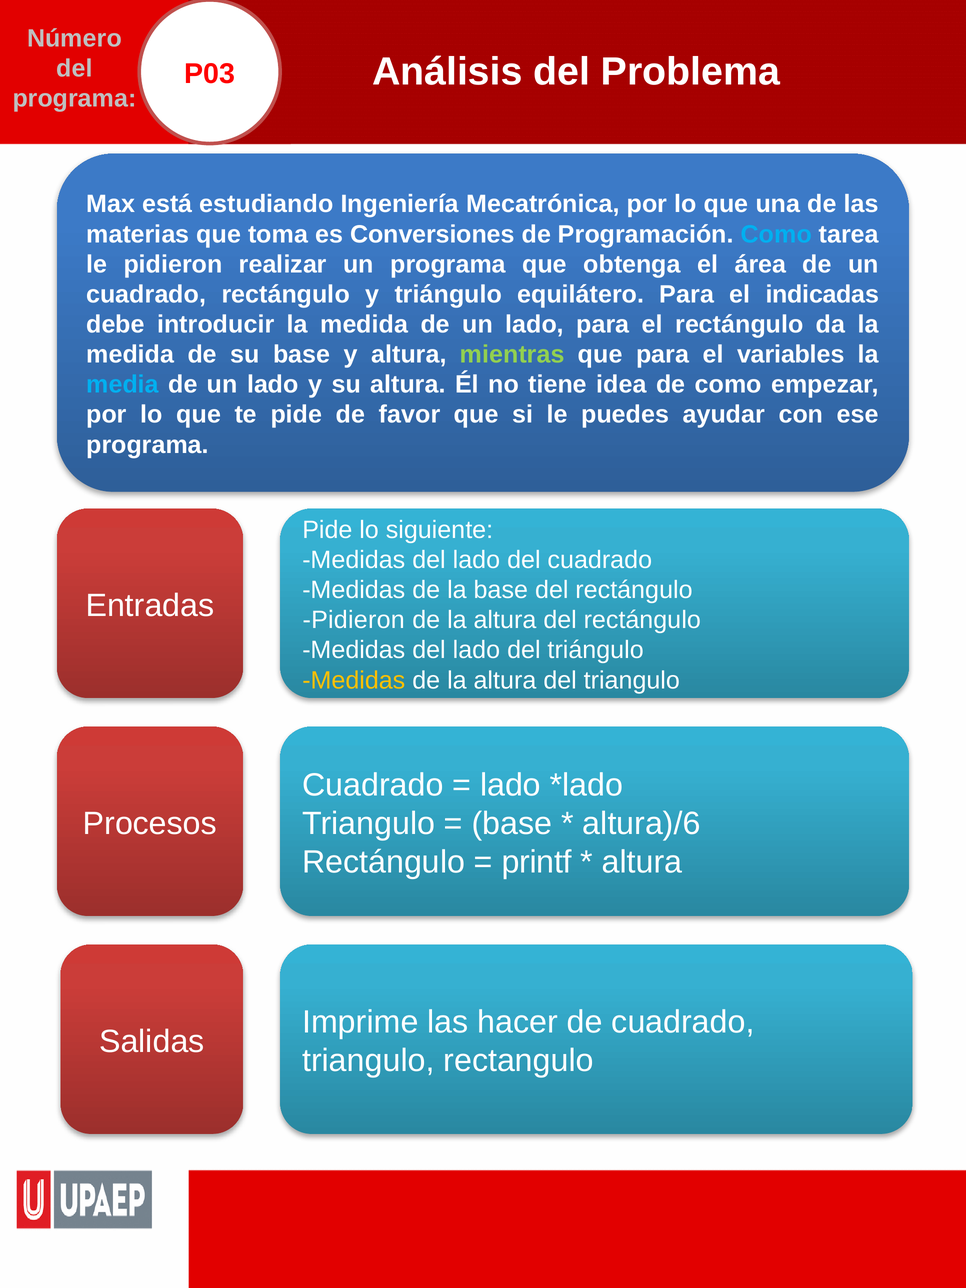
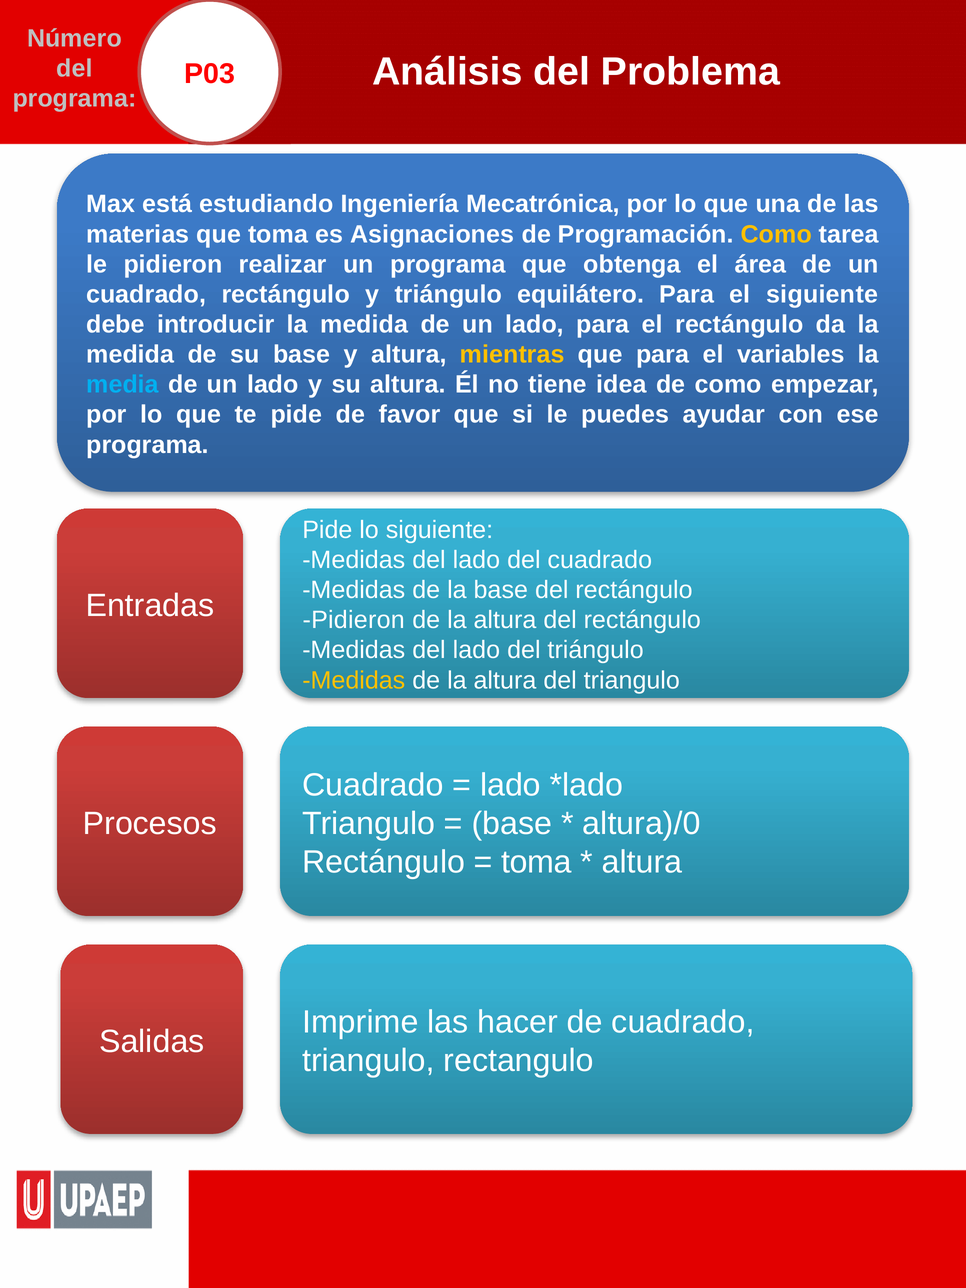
Conversiones: Conversiones -> Asignaciones
Como at (776, 234) colour: light blue -> yellow
el indicadas: indicadas -> siguiente
mientras colour: light green -> yellow
altura)/6: altura)/6 -> altura)/0
printf at (537, 862): printf -> toma
